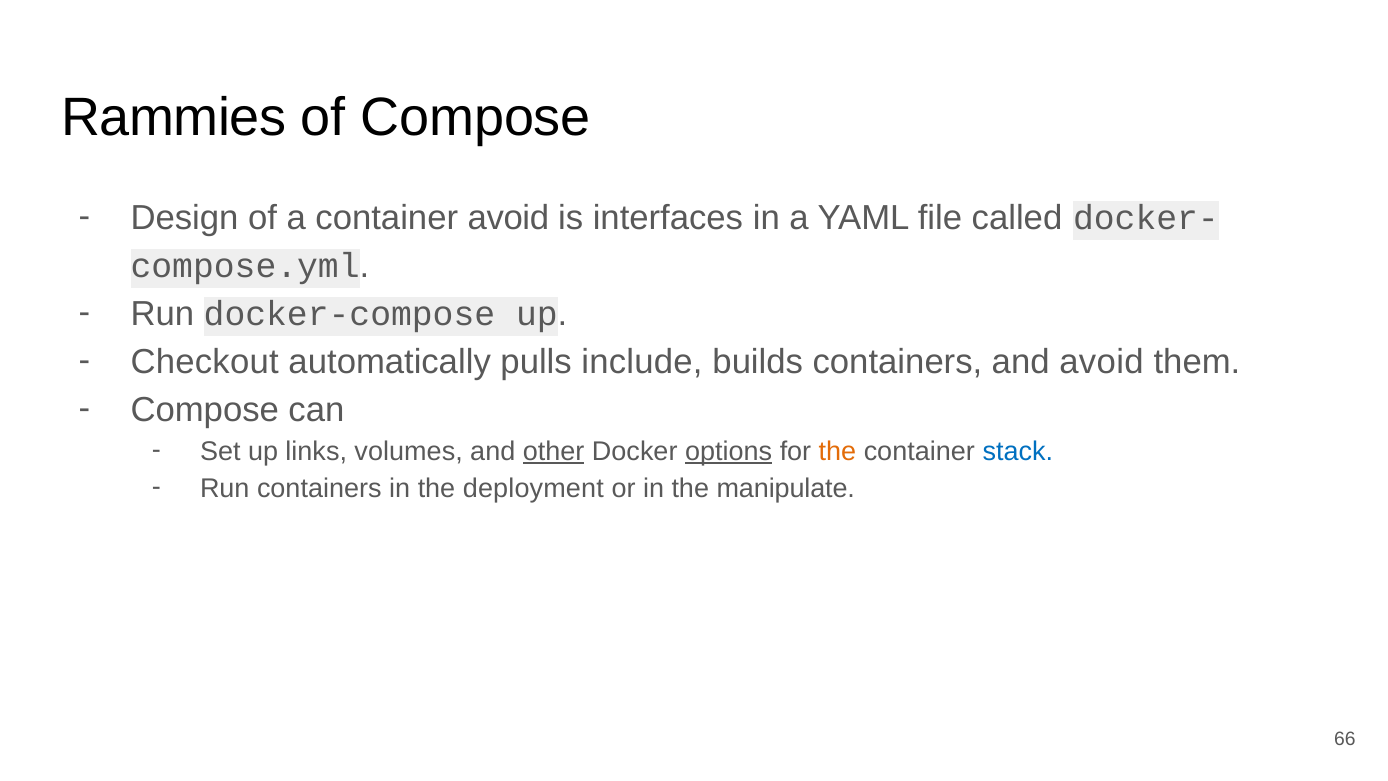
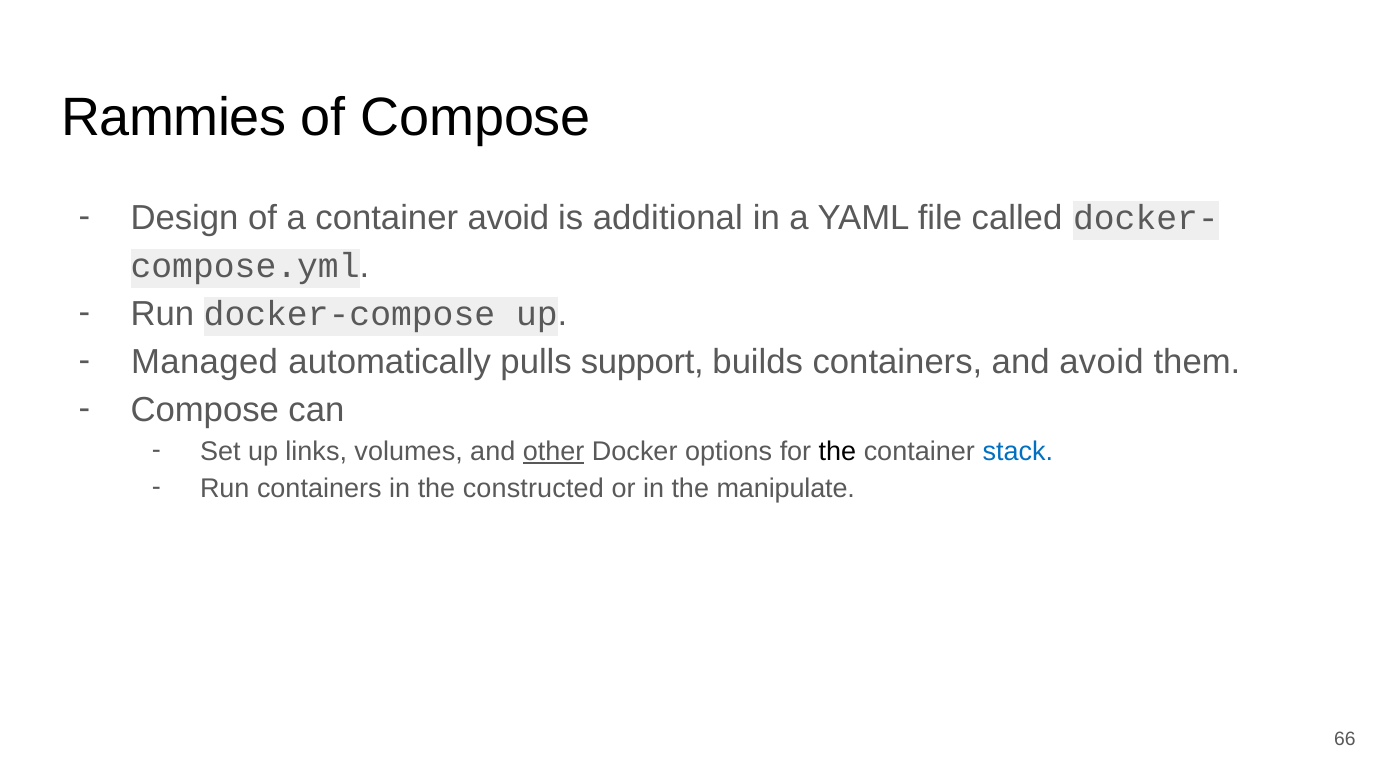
interfaces: interfaces -> additional
Checkout: Checkout -> Managed
include: include -> support
options underline: present -> none
the at (837, 451) colour: orange -> black
deployment: deployment -> constructed
